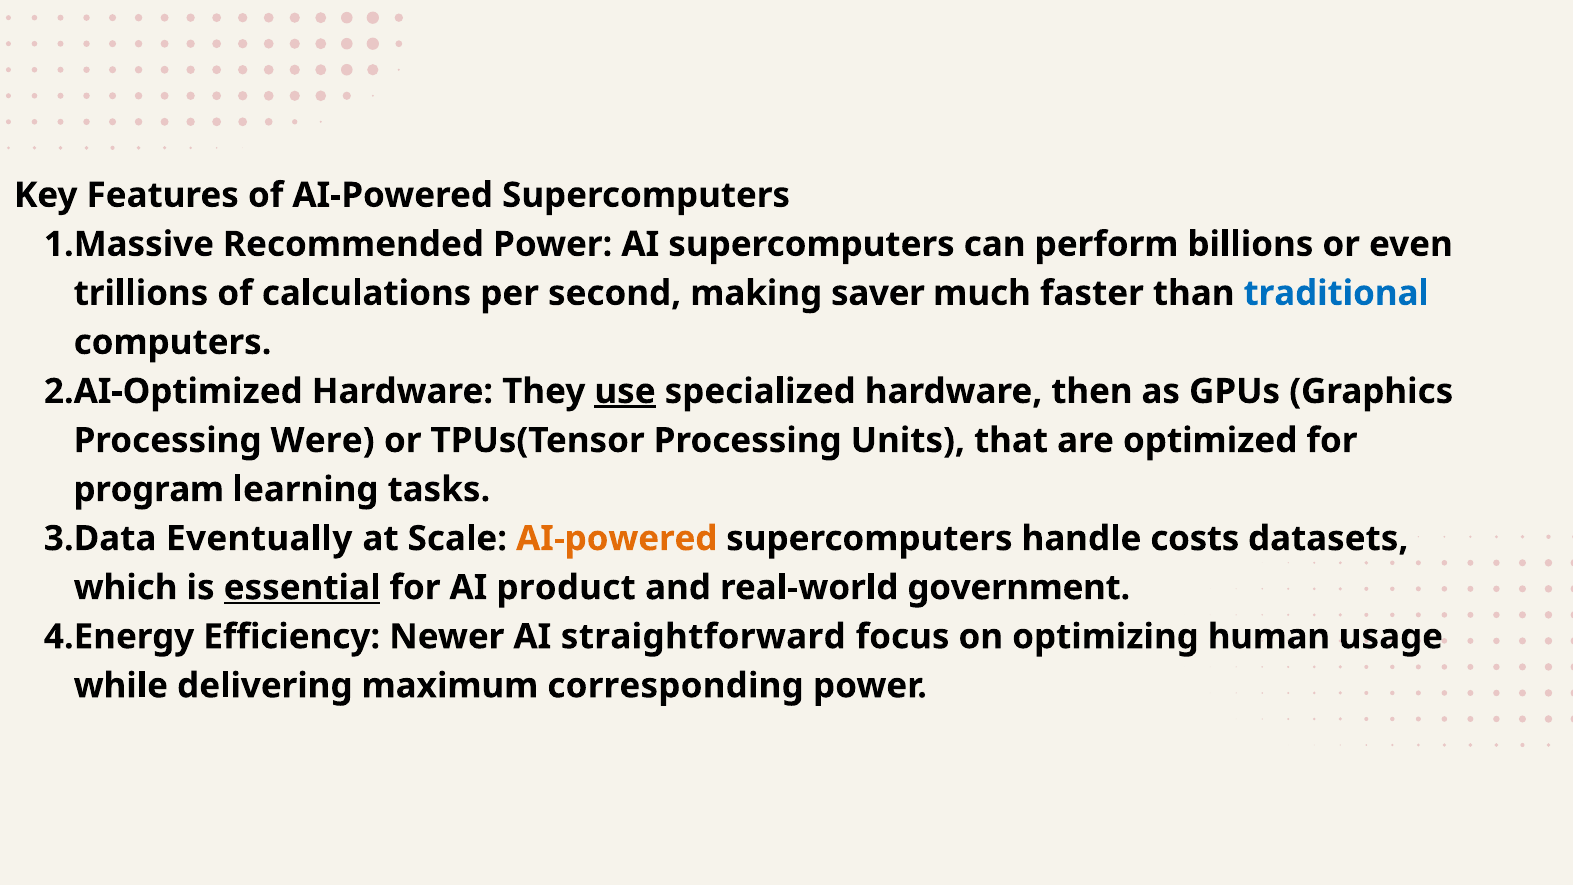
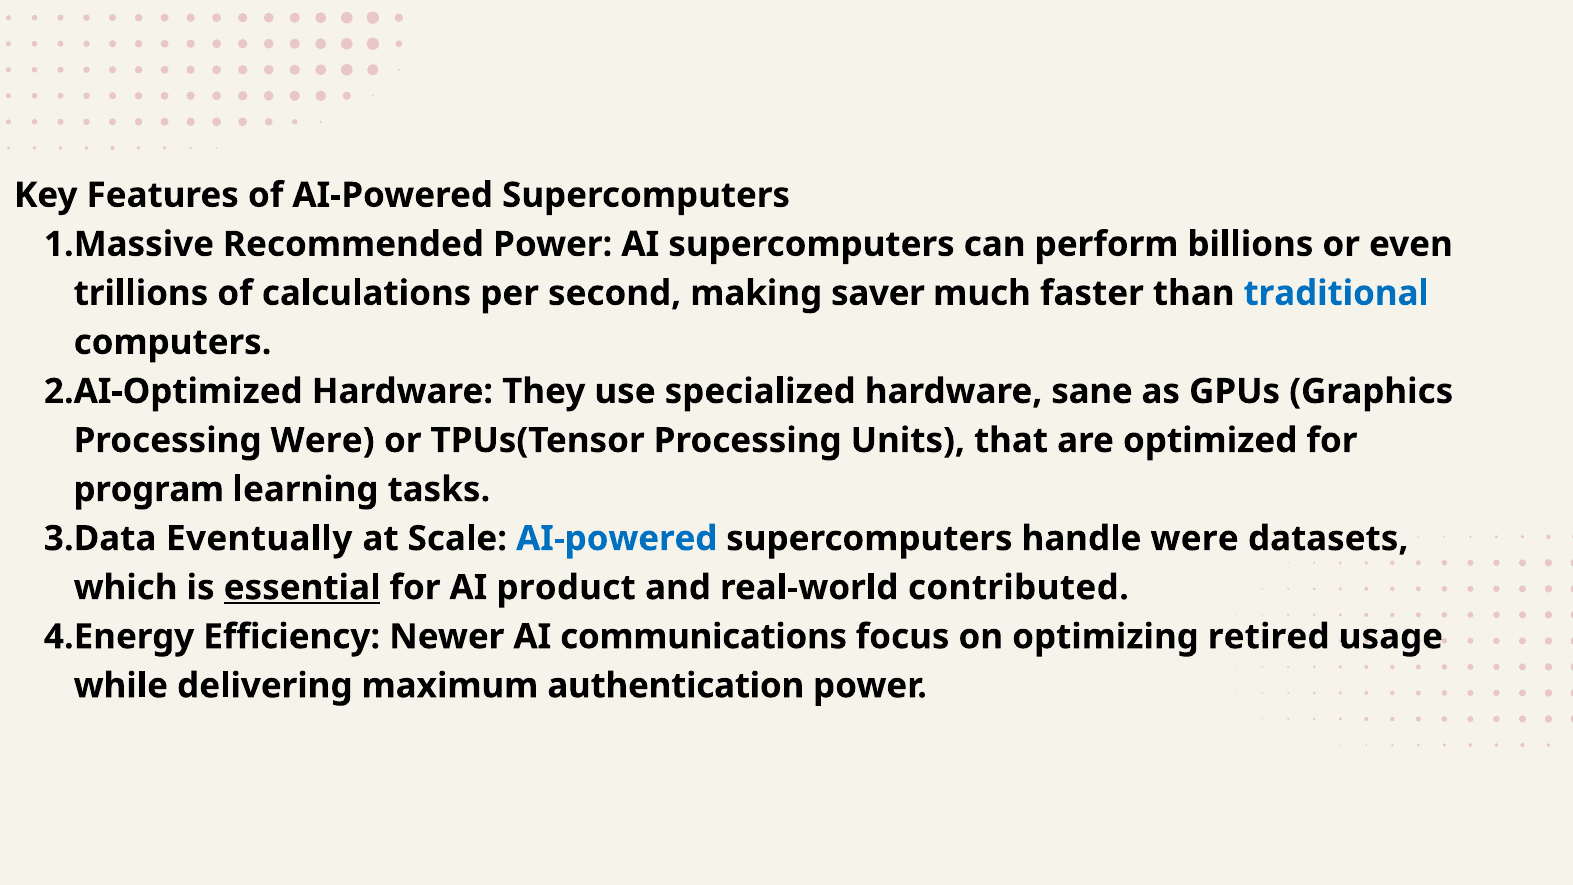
use underline: present -> none
then: then -> sane
AI-powered at (617, 538) colour: orange -> blue
handle costs: costs -> were
government: government -> contributed
straightforward: straightforward -> communications
human: human -> retired
corresponding: corresponding -> authentication
